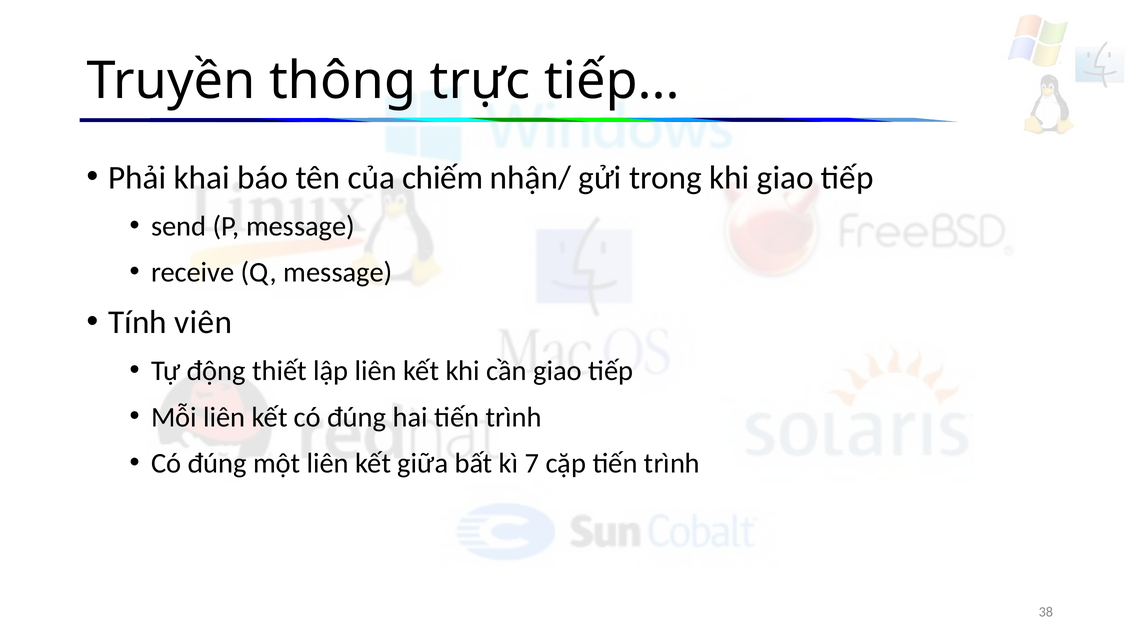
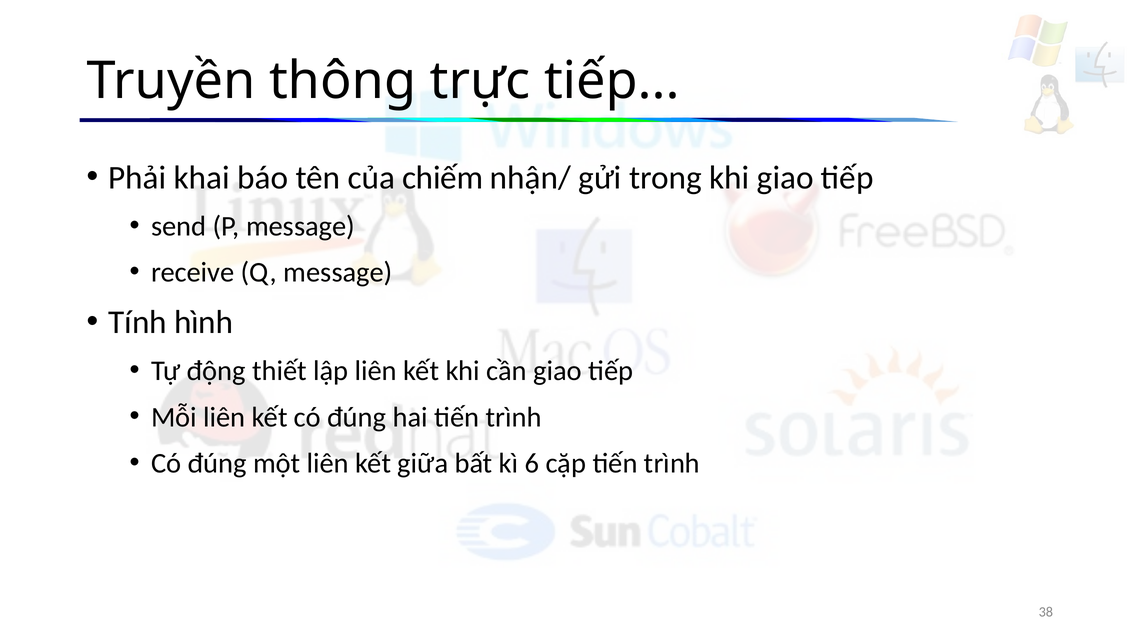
viên: viên -> hình
7: 7 -> 6
